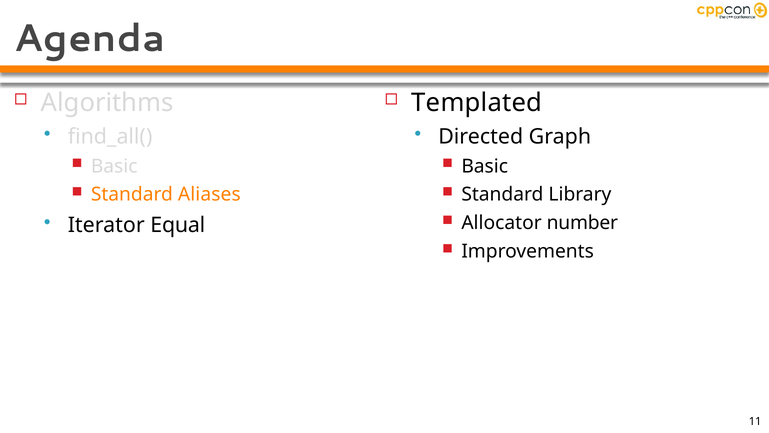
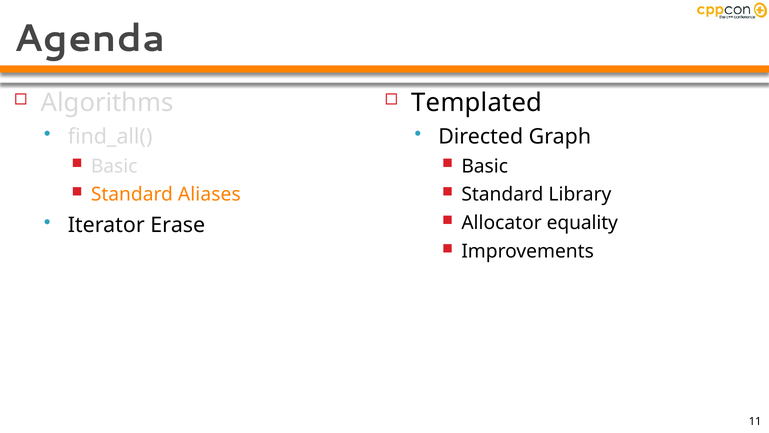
number: number -> equality
Equal: Equal -> Erase
